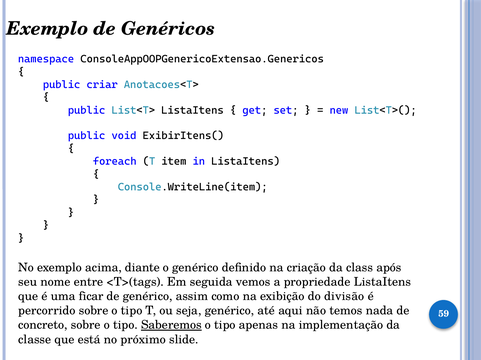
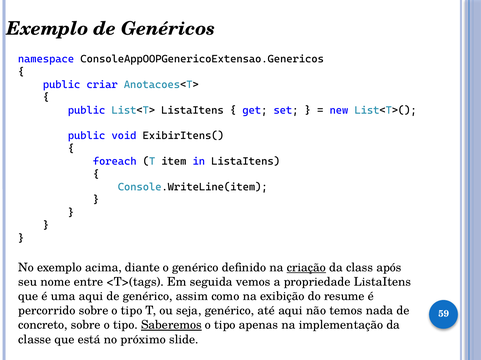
criação underline: none -> present
uma ficar: ficar -> aqui
divisão: divisão -> resume
